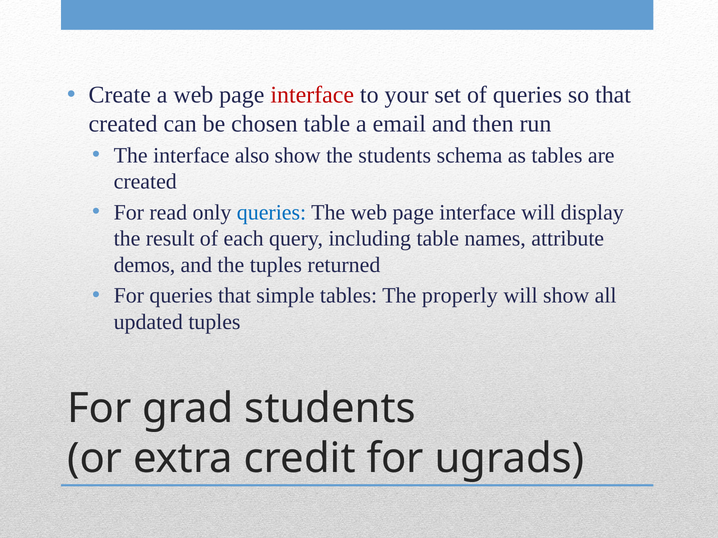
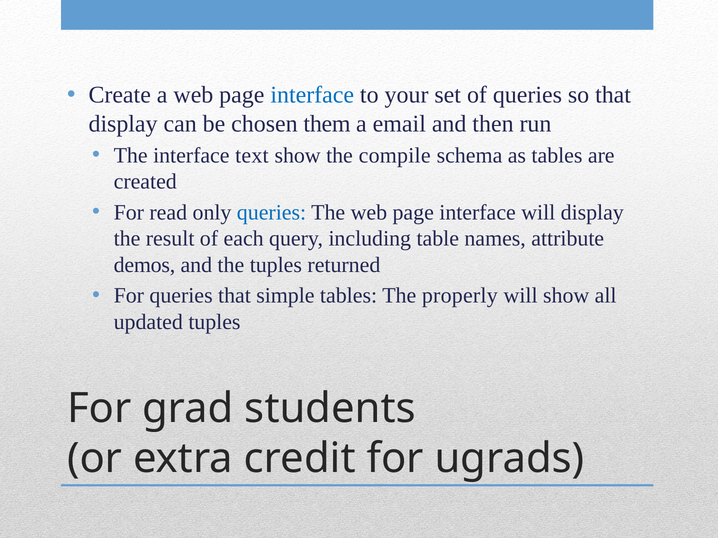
interface at (312, 95) colour: red -> blue
created at (123, 124): created -> display
chosen table: table -> them
also: also -> text
the students: students -> compile
